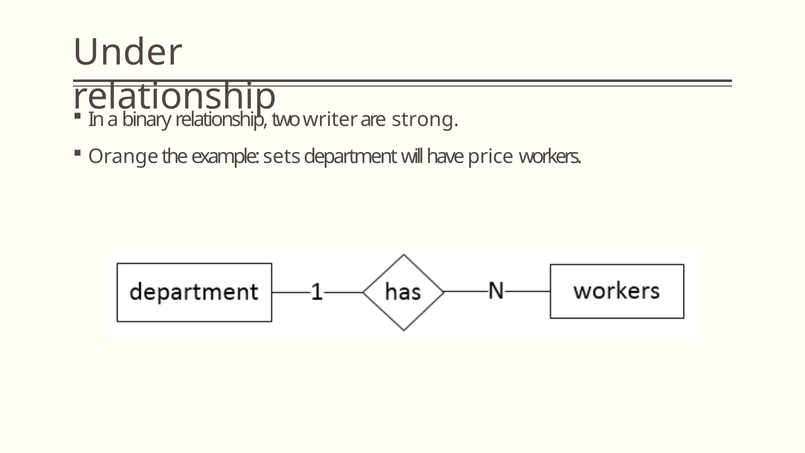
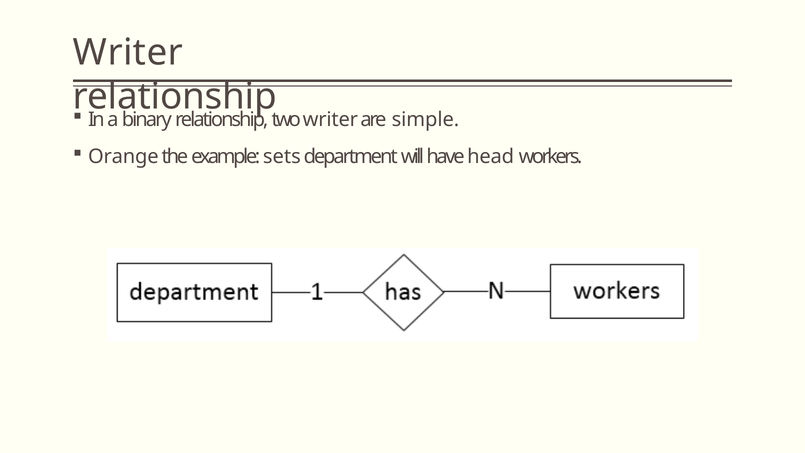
Under at (128, 52): Under -> Writer
strong: strong -> simple
price: price -> head
